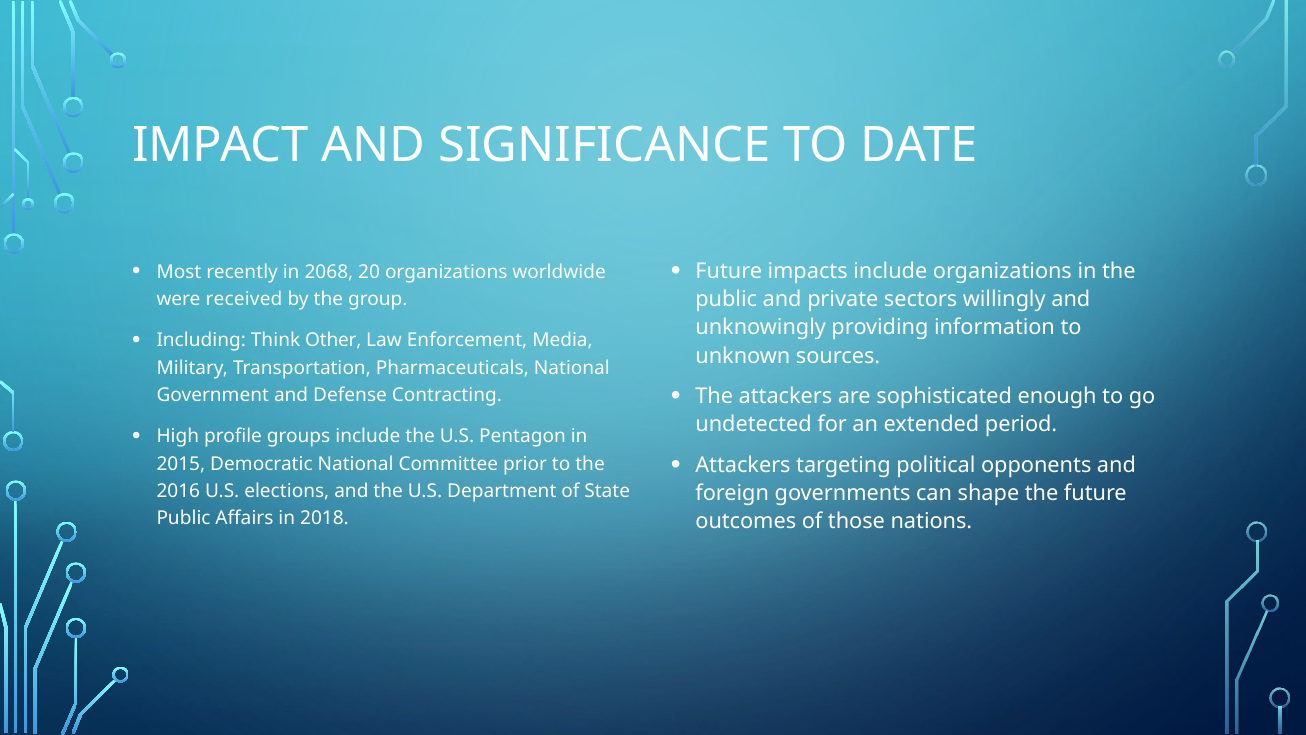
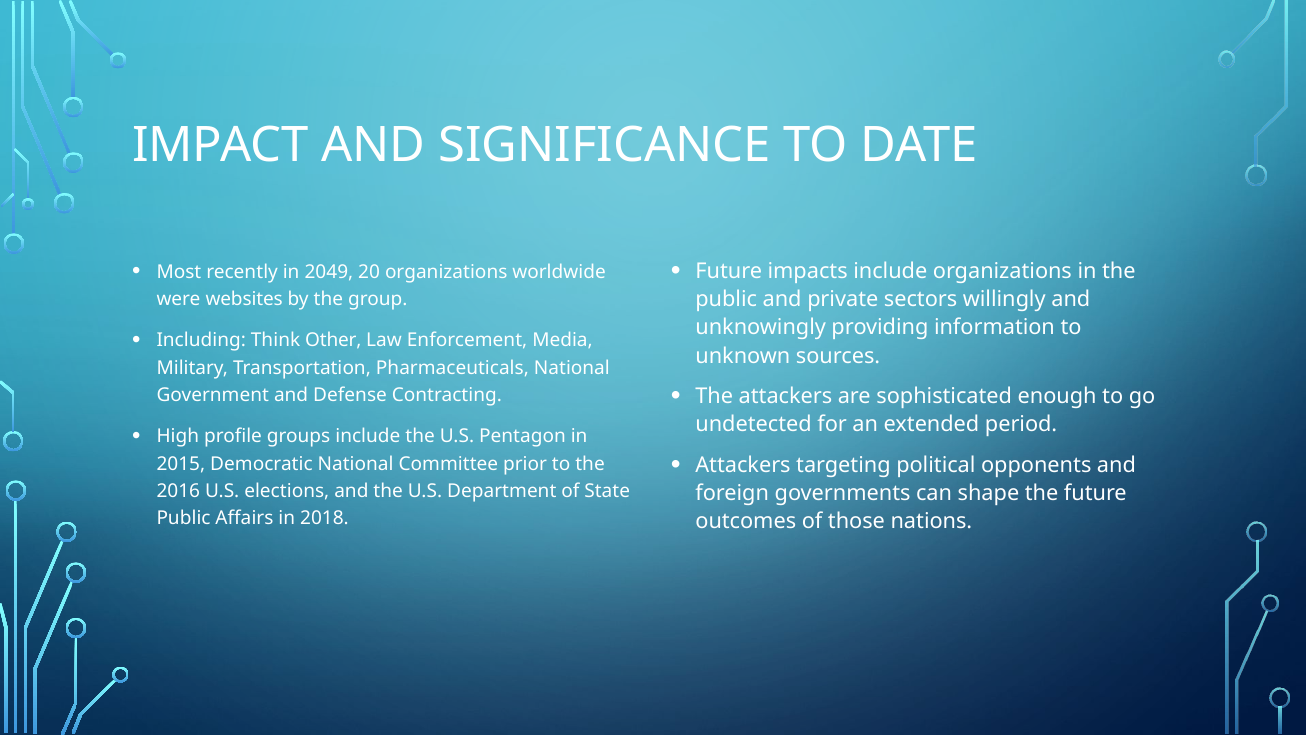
2068: 2068 -> 2049
received: received -> websites
